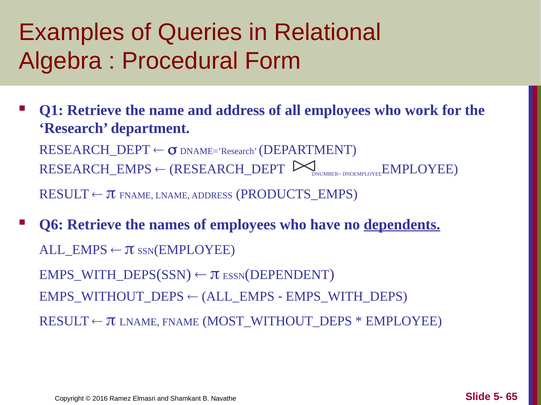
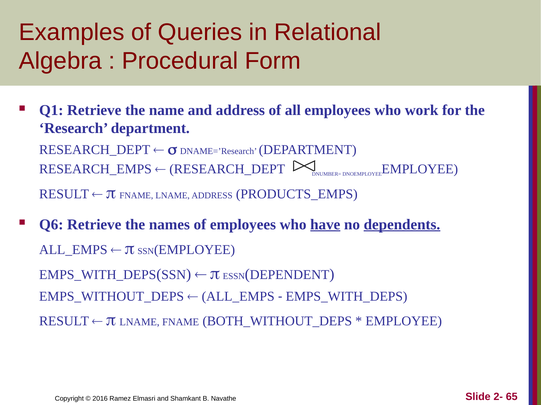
have underline: none -> present
MOST_WITHOUT_DEPS: MOST_WITHOUT_DEPS -> BOTH_WITHOUT_DEPS
5-: 5- -> 2-
